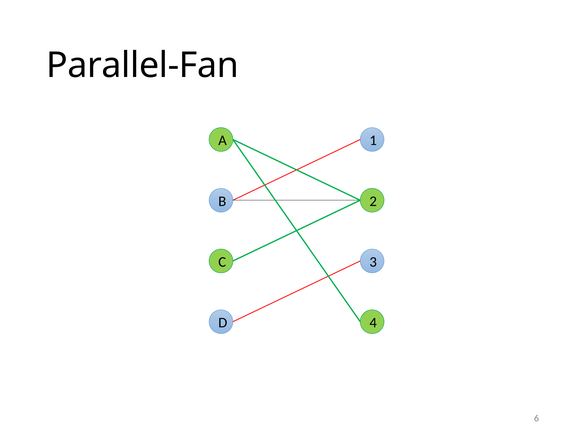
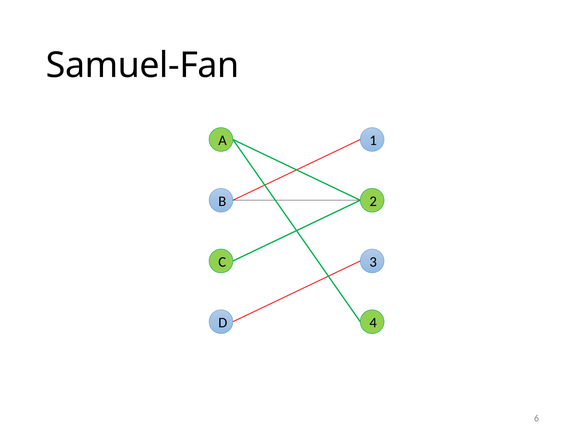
Parallel-Fan: Parallel-Fan -> Samuel-Fan
